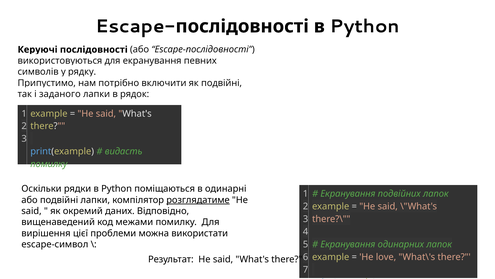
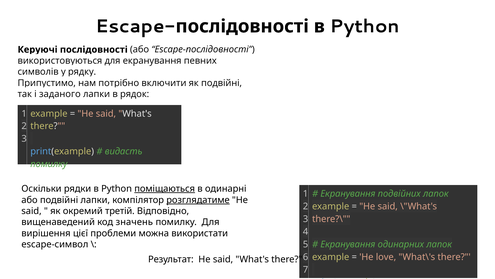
поміщаються underline: none -> present
даних: даних -> третій
межами: межами -> значень
